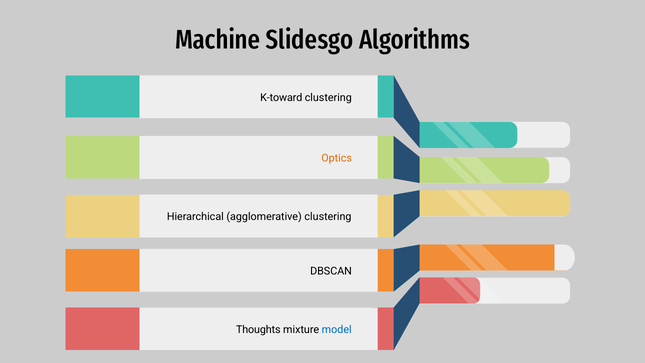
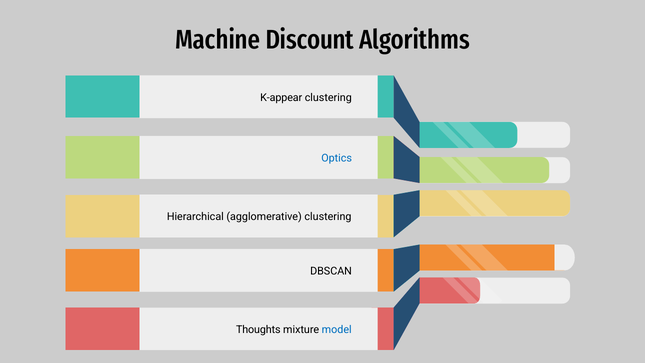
Slidesgo: Slidesgo -> Discount
K-toward: K-toward -> K-appear
Optics colour: orange -> blue
